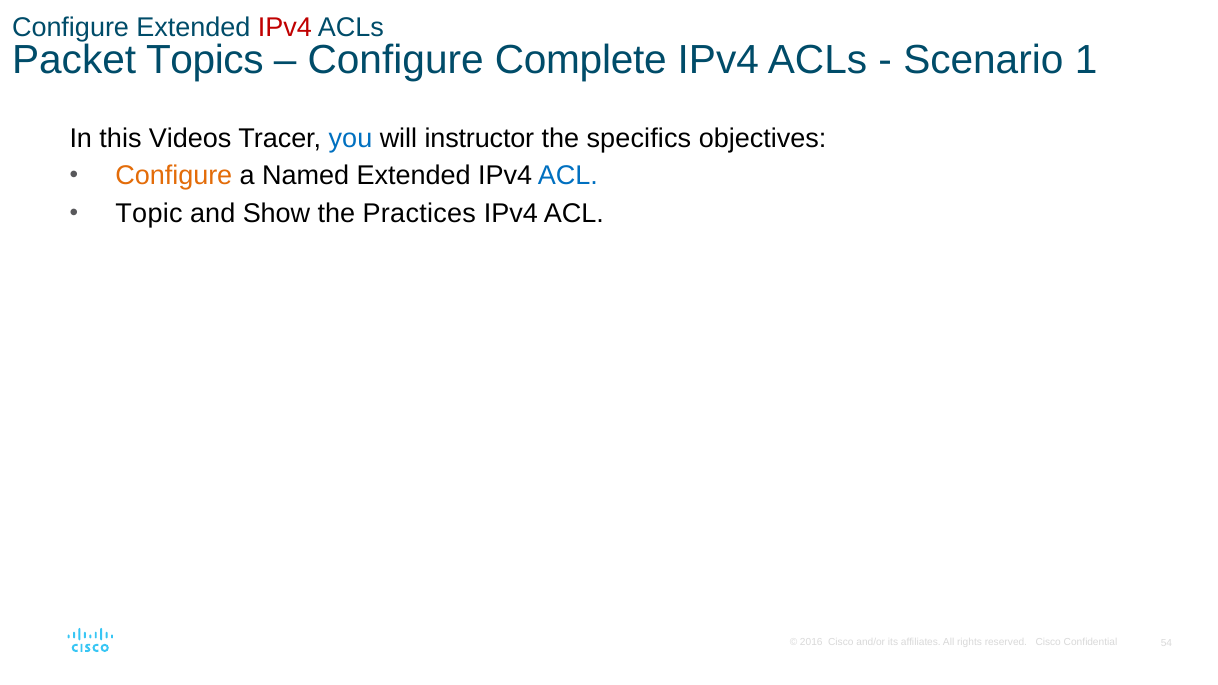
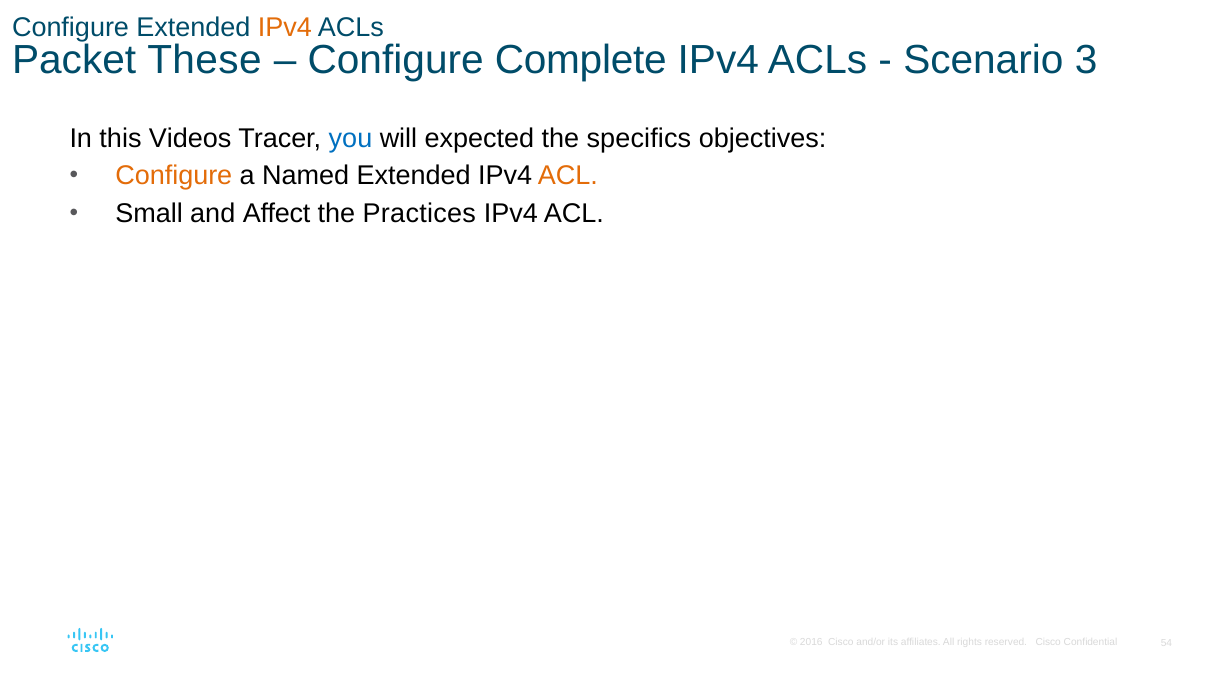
IPv4 at (285, 28) colour: red -> orange
Topics: Topics -> These
1: 1 -> 3
instructor: instructor -> expected
ACL at (568, 176) colour: blue -> orange
Topic: Topic -> Small
Show: Show -> Affect
